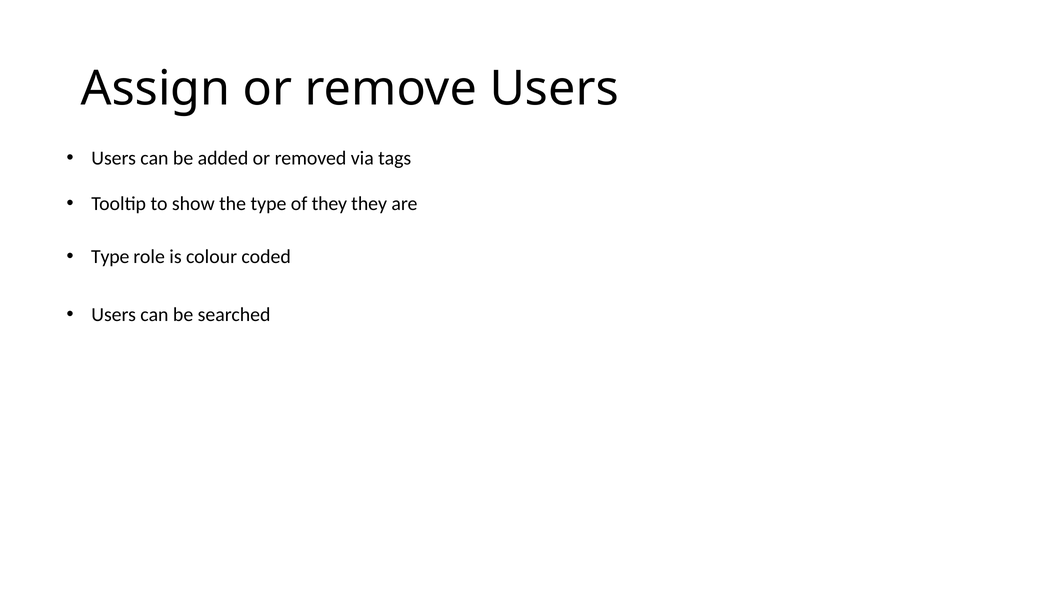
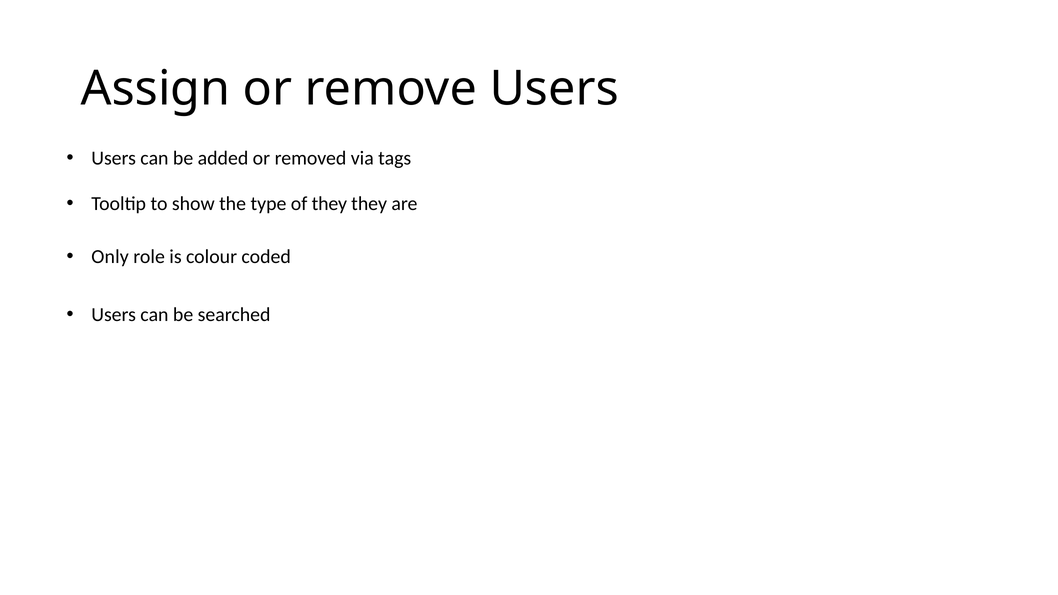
Type at (110, 257): Type -> Only
